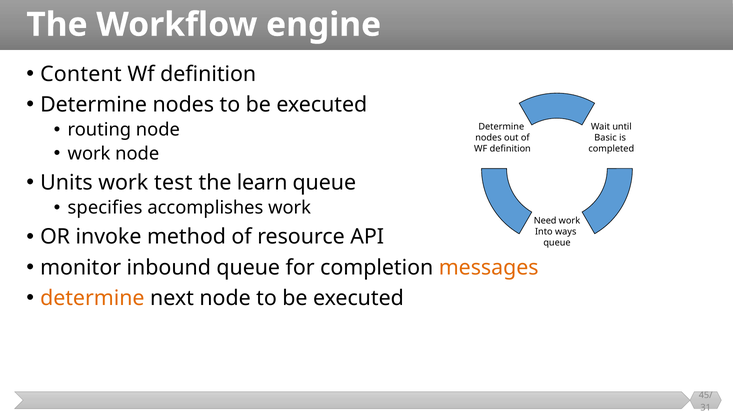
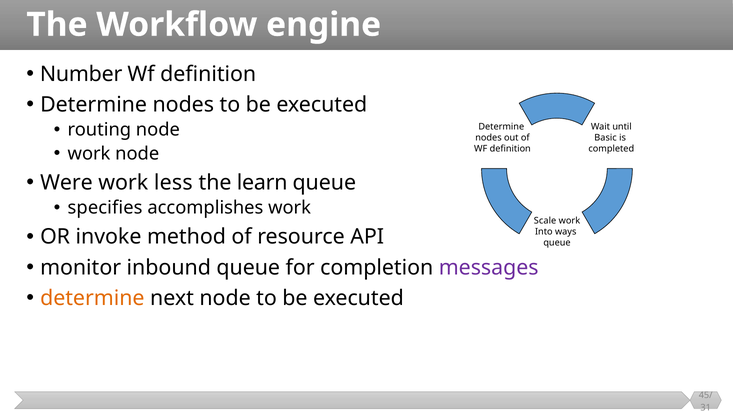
Content: Content -> Number
Units: Units -> Were
test: test -> less
Need: Need -> Scale
messages colour: orange -> purple
